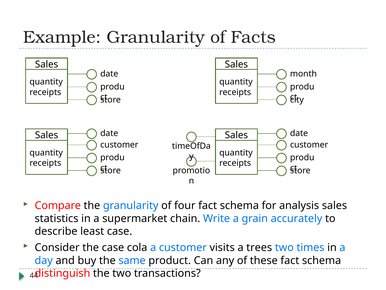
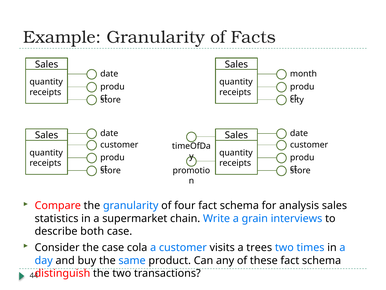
accurately: accurately -> interviews
least: least -> both
